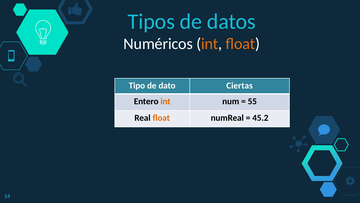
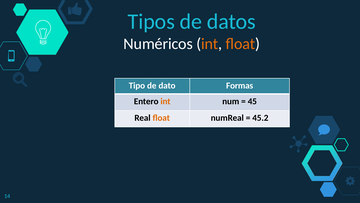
Ciertas: Ciertas -> Formas
55: 55 -> 45
